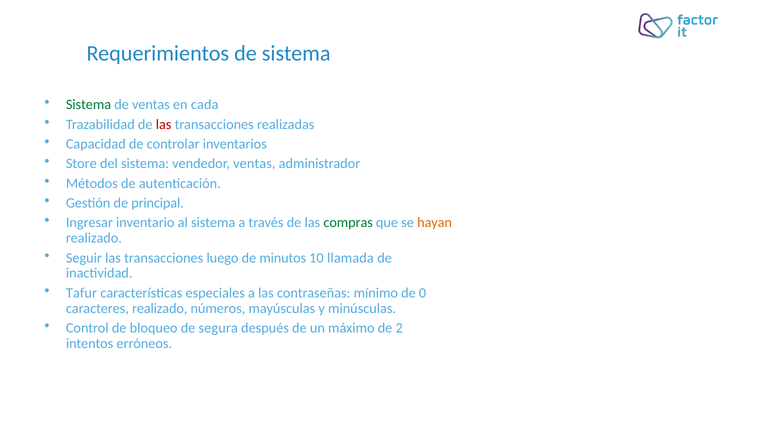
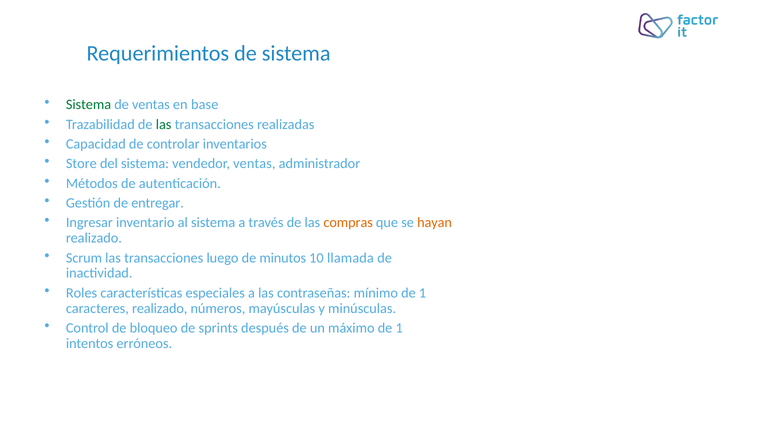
cada: cada -> base
las at (164, 124) colour: red -> green
principal: principal -> entregar
compras colour: green -> orange
Seguir: Seguir -> Scrum
Tafur: Tafur -> Roles
mínimo de 0: 0 -> 1
segura: segura -> sprints
máximo de 2: 2 -> 1
